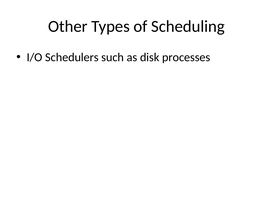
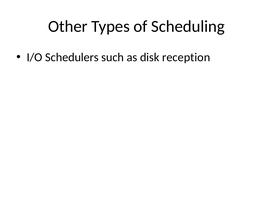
processes: processes -> reception
